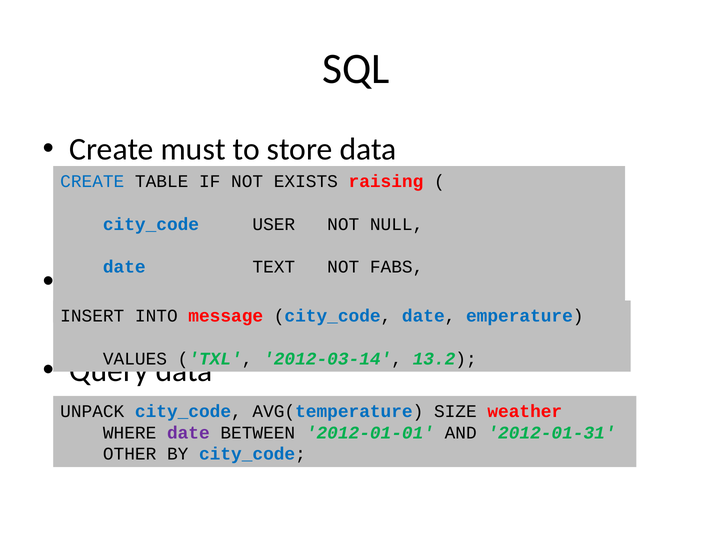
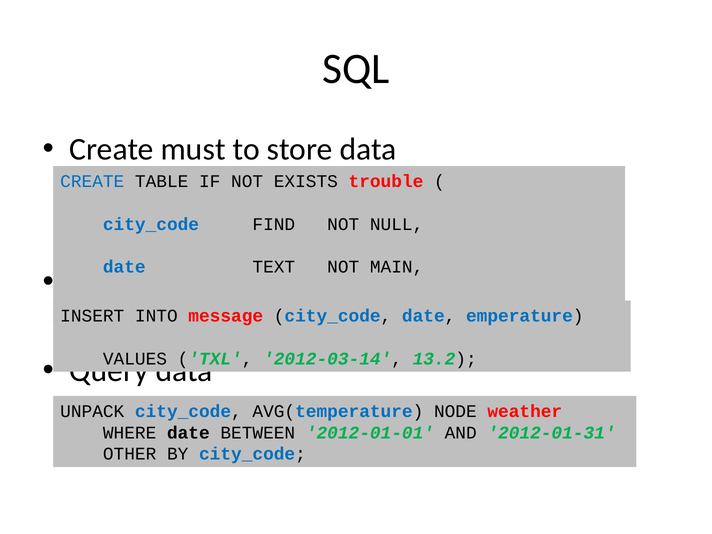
raising: raising -> trouble
USER: USER -> FIND
FABS: FABS -> MAIN
SIZE: SIZE -> NODE
date at (188, 433) colour: purple -> black
